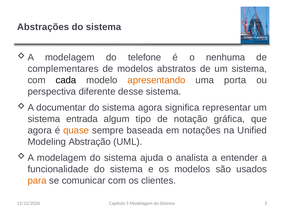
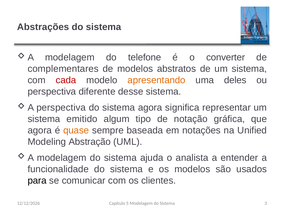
nenhuma: nenhuma -> converter
cada colour: black -> red
porta: porta -> deles
documentar at (61, 108): documentar -> perspectiva
entrada: entrada -> emitido
para colour: orange -> black
